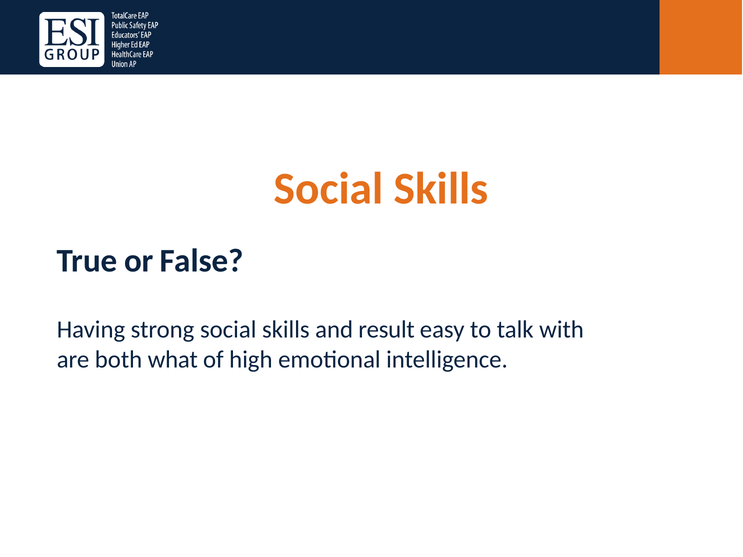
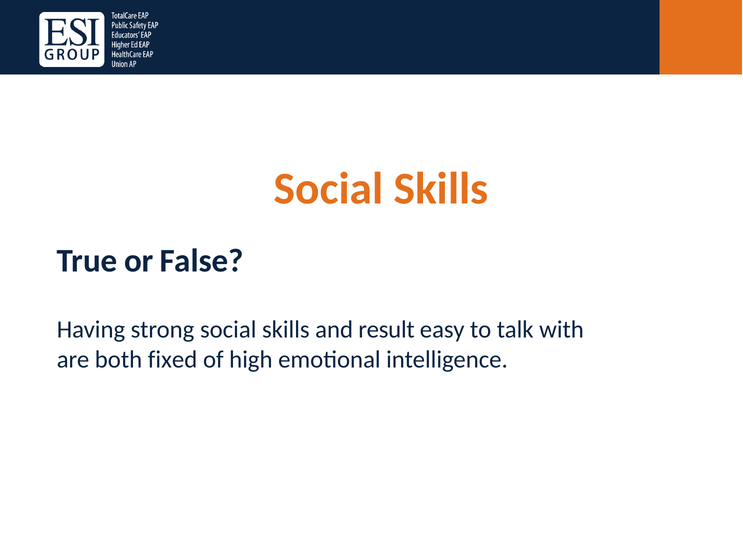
what: what -> fixed
